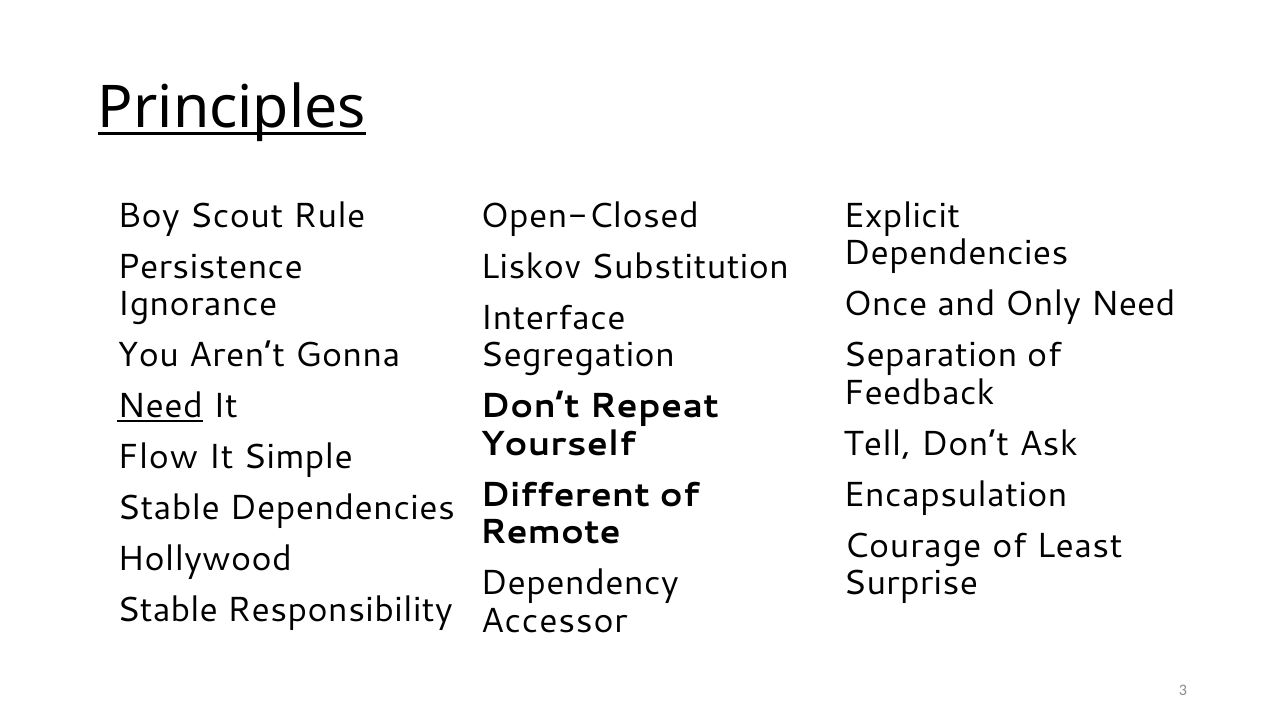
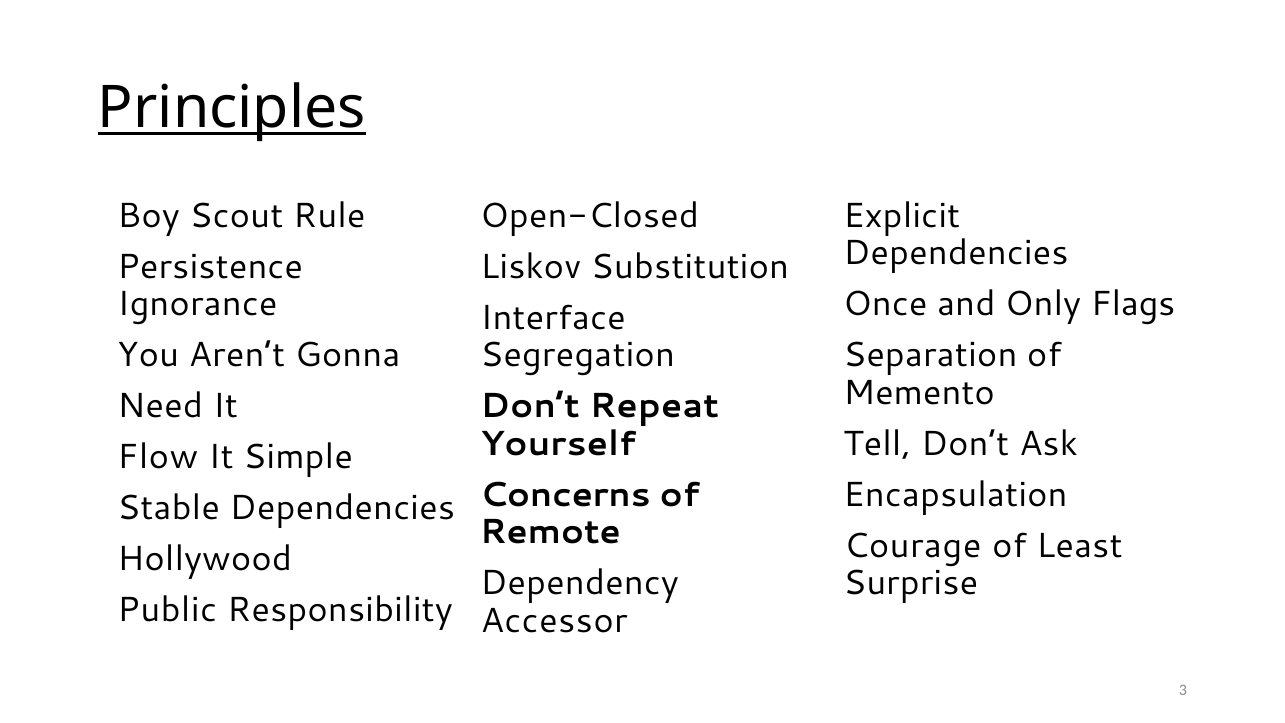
Only Need: Need -> Flags
Feedback: Feedback -> Memento
Need at (160, 406) underline: present -> none
Different: Different -> Concerns
Stable at (167, 610): Stable -> Public
